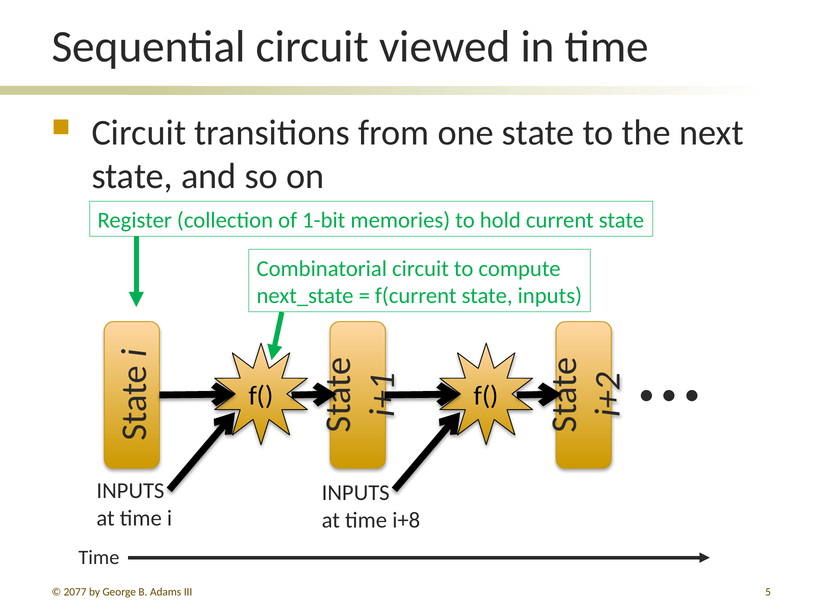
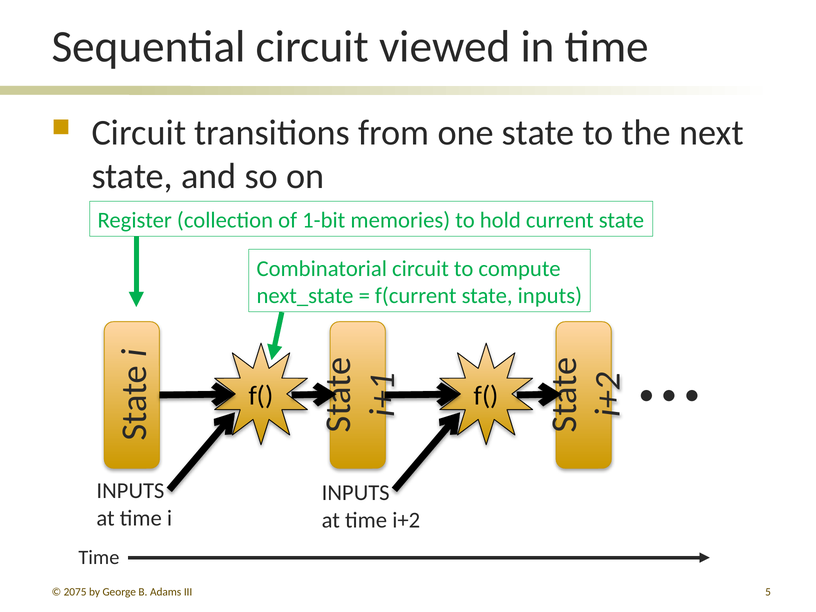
i+8: i+8 -> i+2
2077: 2077 -> 2075
